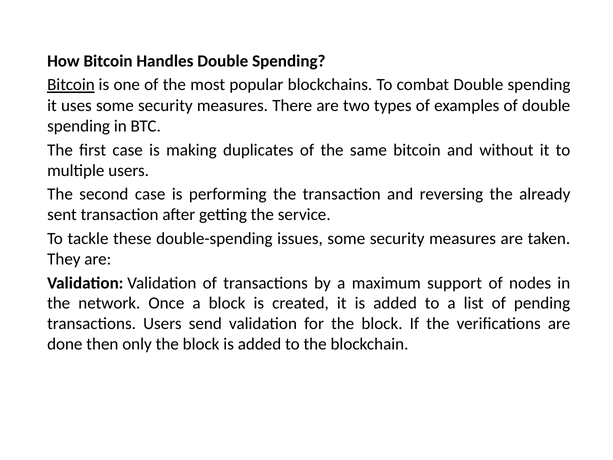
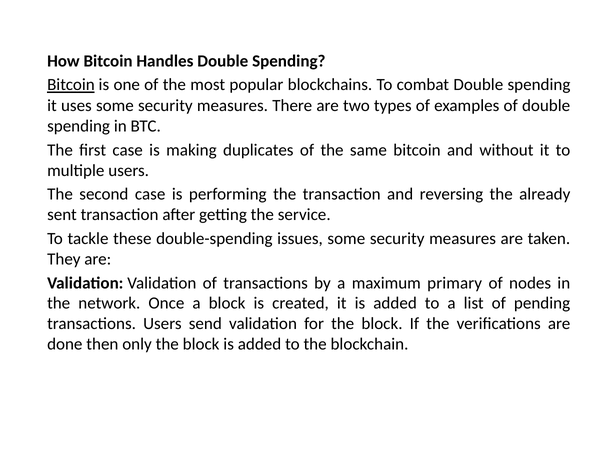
support: support -> primary
